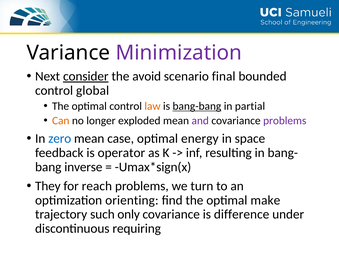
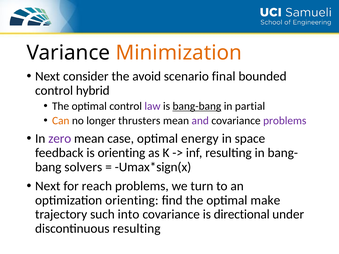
Minimization colour: purple -> orange
consider underline: present -> none
global: global -> hybrid
law colour: orange -> purple
exploded: exploded -> thrusters
zero colour: blue -> purple
is operator: operator -> orienting
inverse: inverse -> solvers
They at (48, 186): They -> Next
only: only -> into
difference: difference -> directional
discontinuous requiring: requiring -> resulting
